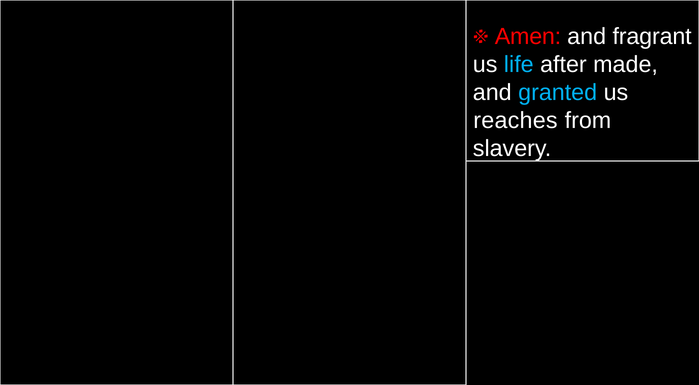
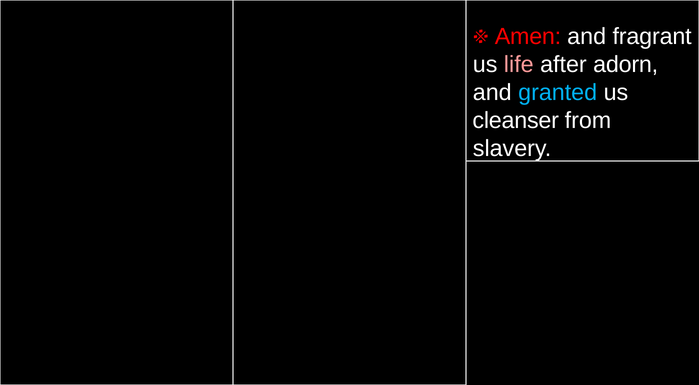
life colour: light blue -> pink
made: made -> adorn
reaches: reaches -> cleanser
